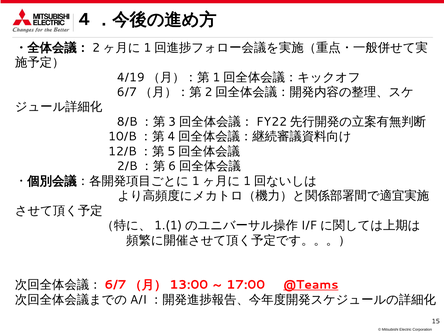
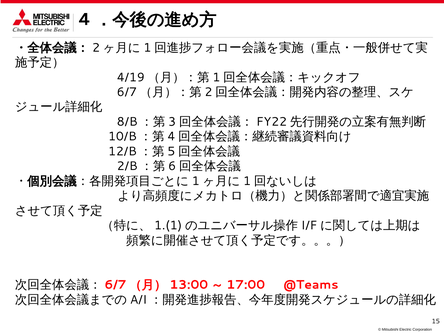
@Teams underline: present -> none
